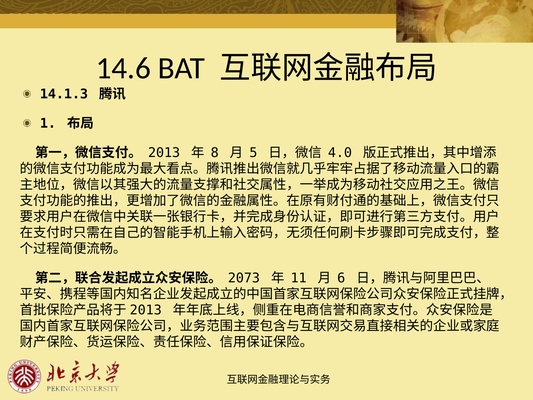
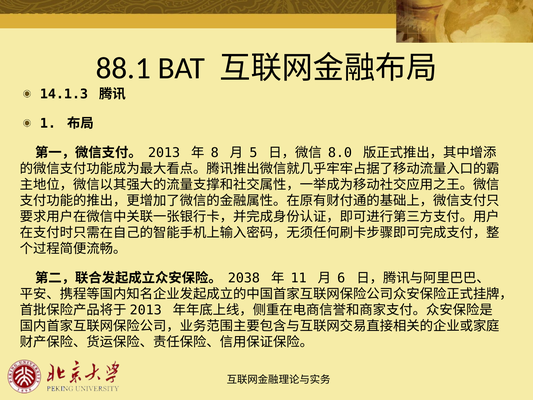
14.6: 14.6 -> 88.1
4.0: 4.0 -> 8.0
2073: 2073 -> 2038
